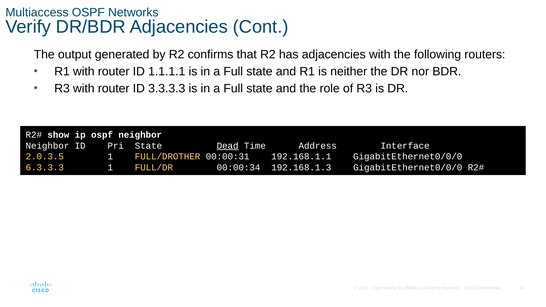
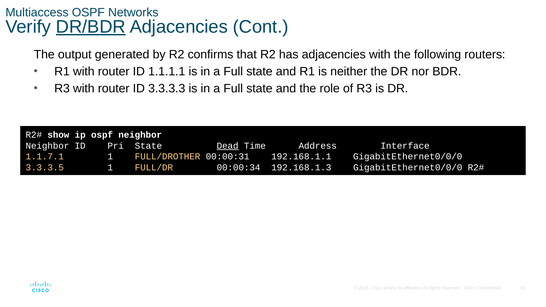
DR/BDR underline: none -> present
2.0.3.5: 2.0.3.5 -> 1.1.7.1
6.3.3.3: 6.3.3.3 -> 3.3.3.5
